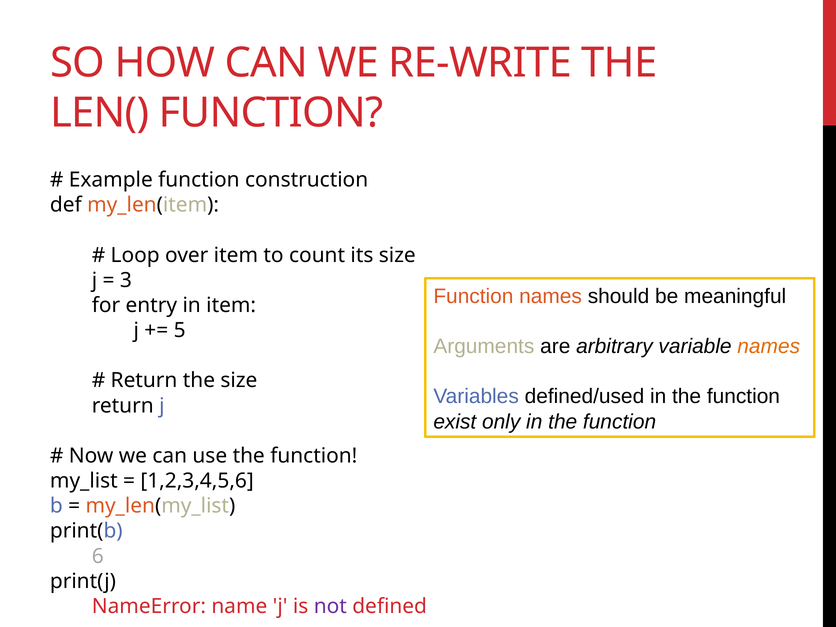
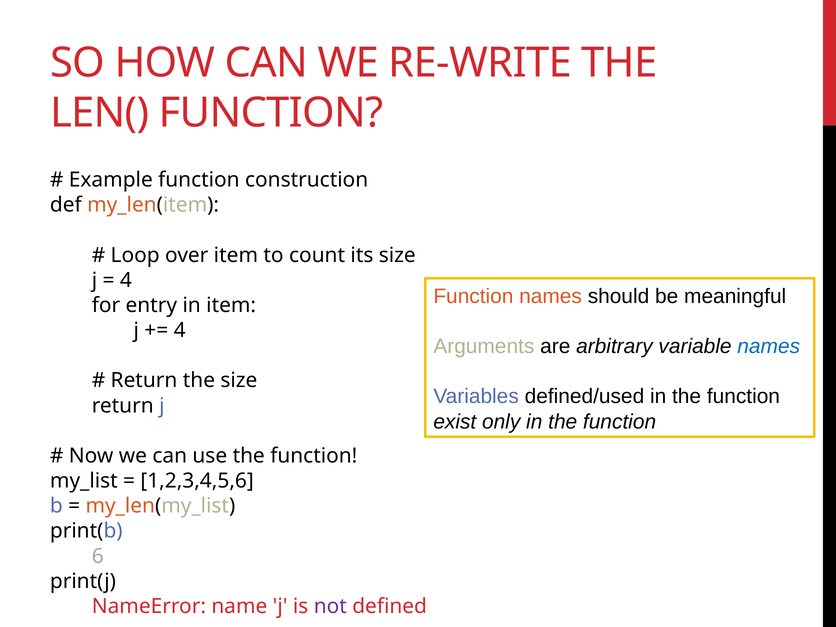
3 at (126, 280): 3 -> 4
5 at (180, 330): 5 -> 4
names at (769, 346) colour: orange -> blue
